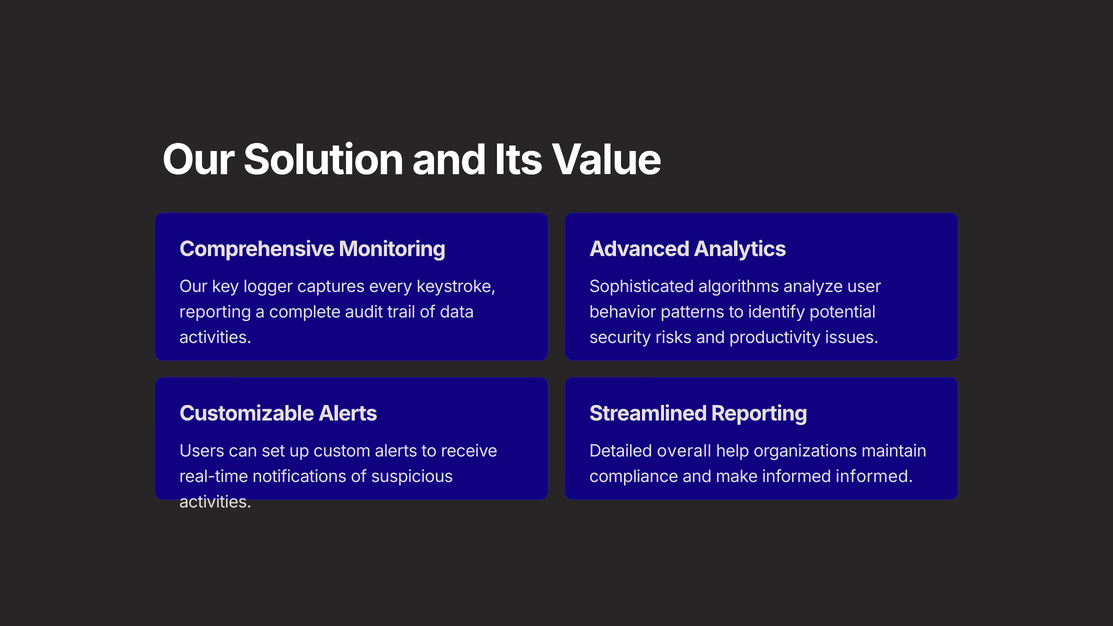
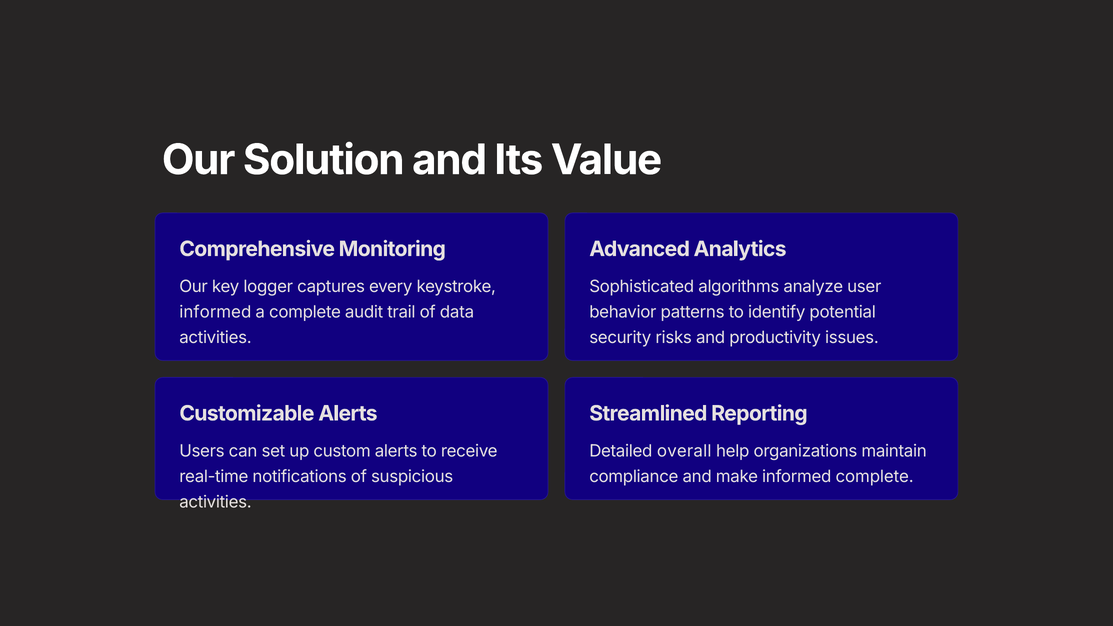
reporting at (215, 312): reporting -> informed
informed informed: informed -> complete
